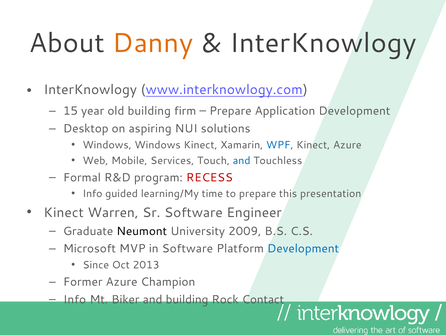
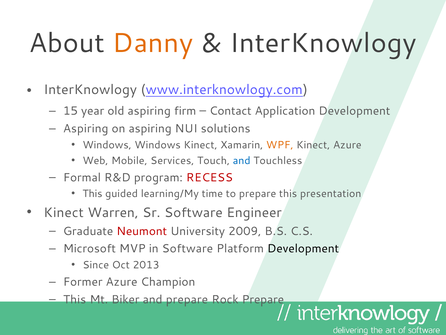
old building: building -> aspiring
Prepare at (230, 111): Prepare -> Contact
Desktop at (86, 128): Desktop -> Aspiring
WPF colour: blue -> orange
Info at (92, 194): Info -> This
Neumont colour: black -> red
Development at (303, 248) colour: blue -> black
Info at (75, 299): Info -> This
and building: building -> prepare
Rock Contact: Contact -> Prepare
